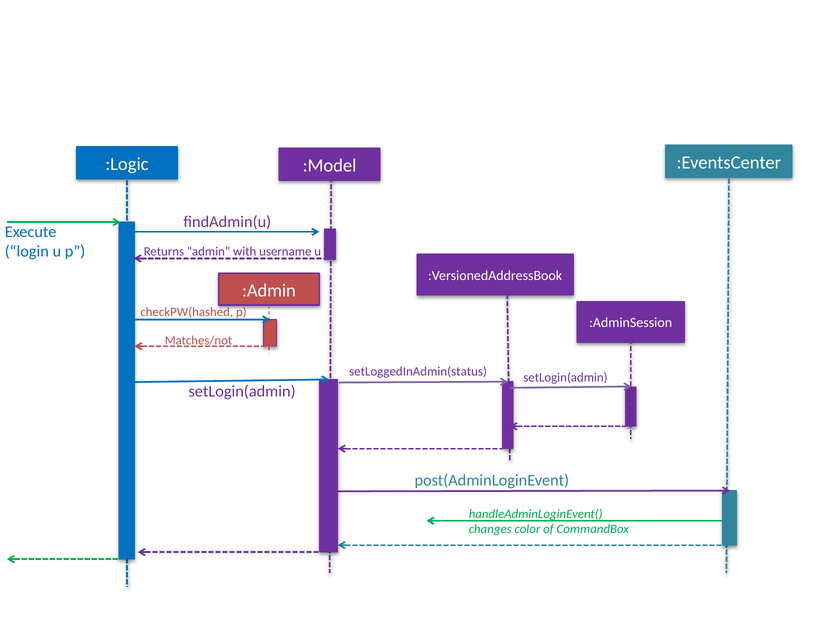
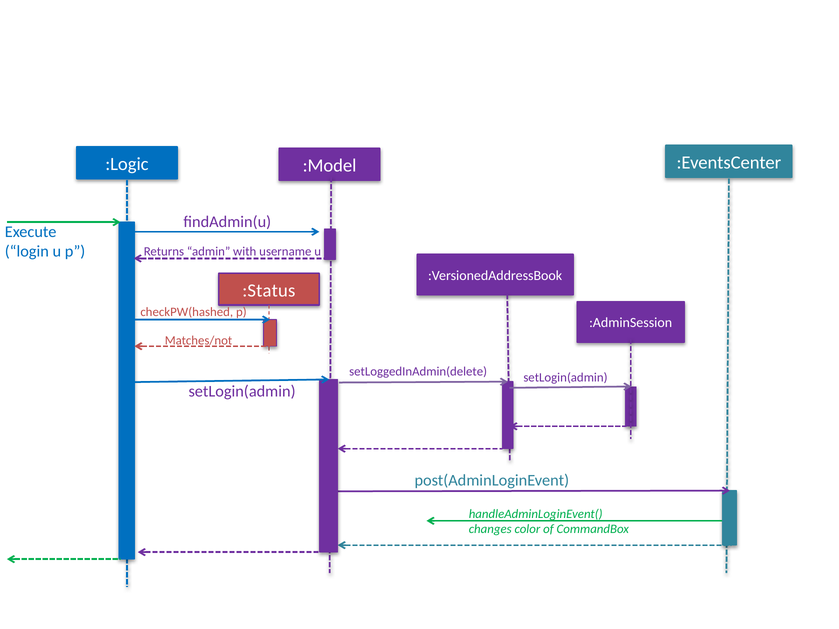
:Admin: :Admin -> :Status
setLoggedInAdmin(status: setLoggedInAdmin(status -> setLoggedInAdmin(delete
